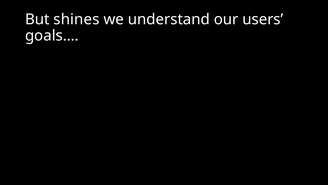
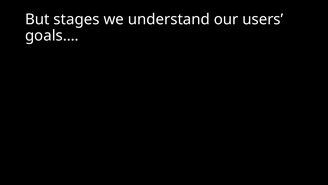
shines: shines -> stages
